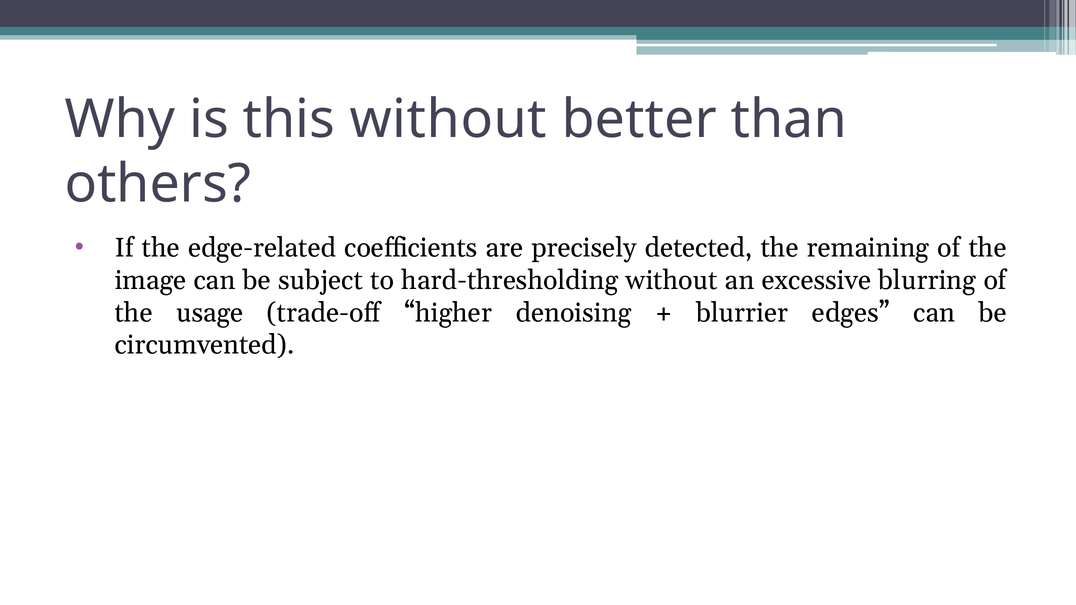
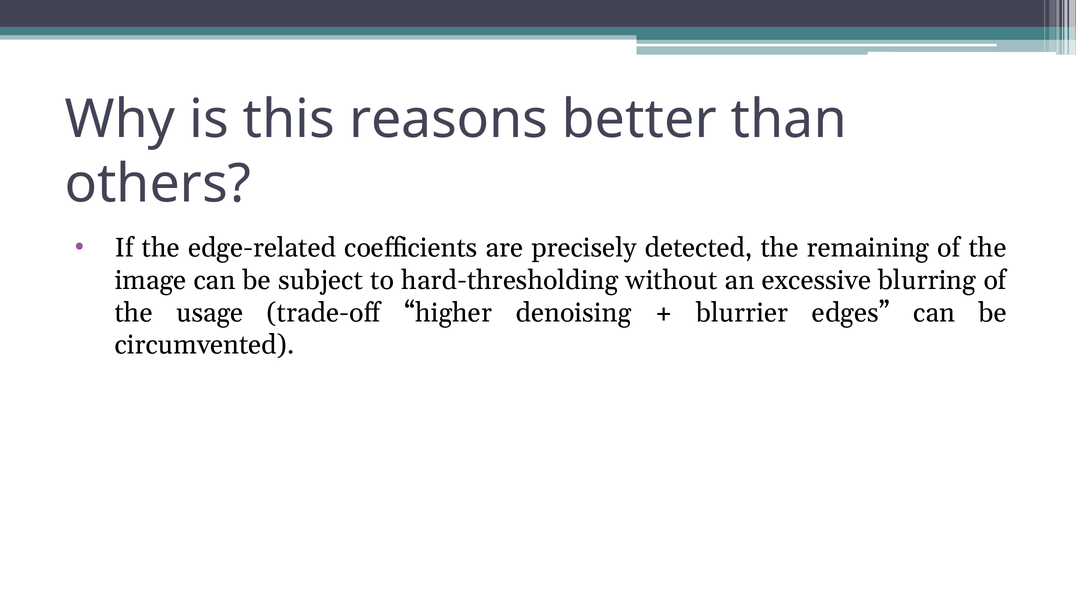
this without: without -> reasons
